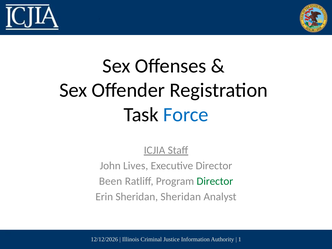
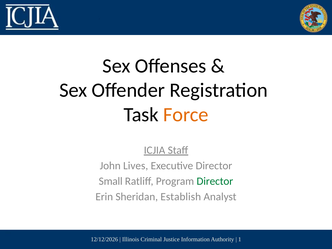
Force colour: blue -> orange
Been: Been -> Small
Sheridan Sheridan: Sheridan -> Establish
